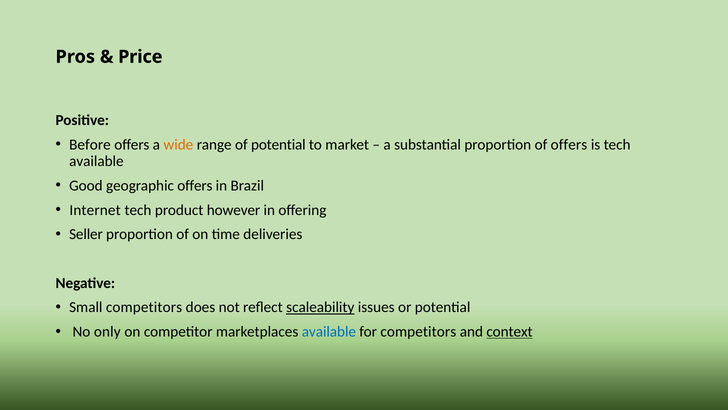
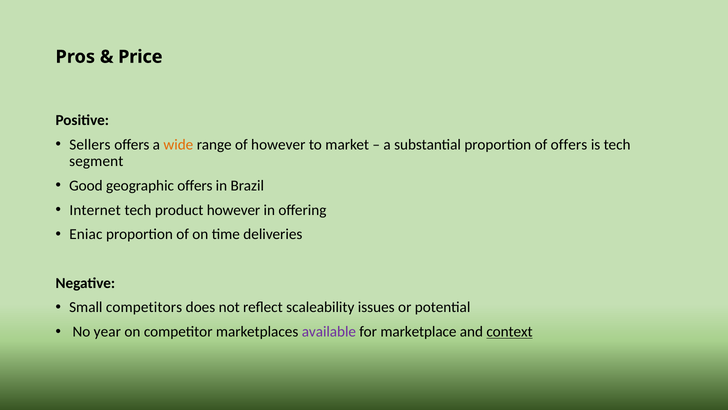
Before: Before -> Sellers
of potential: potential -> however
available at (96, 161): available -> segment
Seller: Seller -> Eniac
scaleability underline: present -> none
only: only -> year
available at (329, 331) colour: blue -> purple
for competitors: competitors -> marketplace
